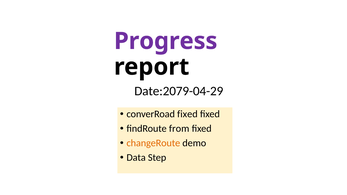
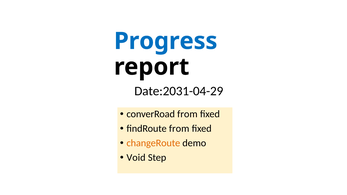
Progress colour: purple -> blue
Date:2079-04-29: Date:2079-04-29 -> Date:2031-04-29
converRoad fixed: fixed -> from
Data: Data -> Void
